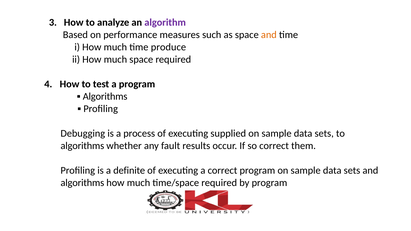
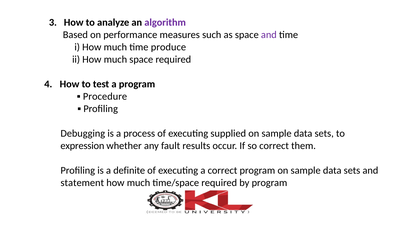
and at (269, 35) colour: orange -> purple
Algorithms at (105, 96): Algorithms -> Procedure
algorithms at (82, 146): algorithms -> expression
algorithms at (82, 183): algorithms -> statement
